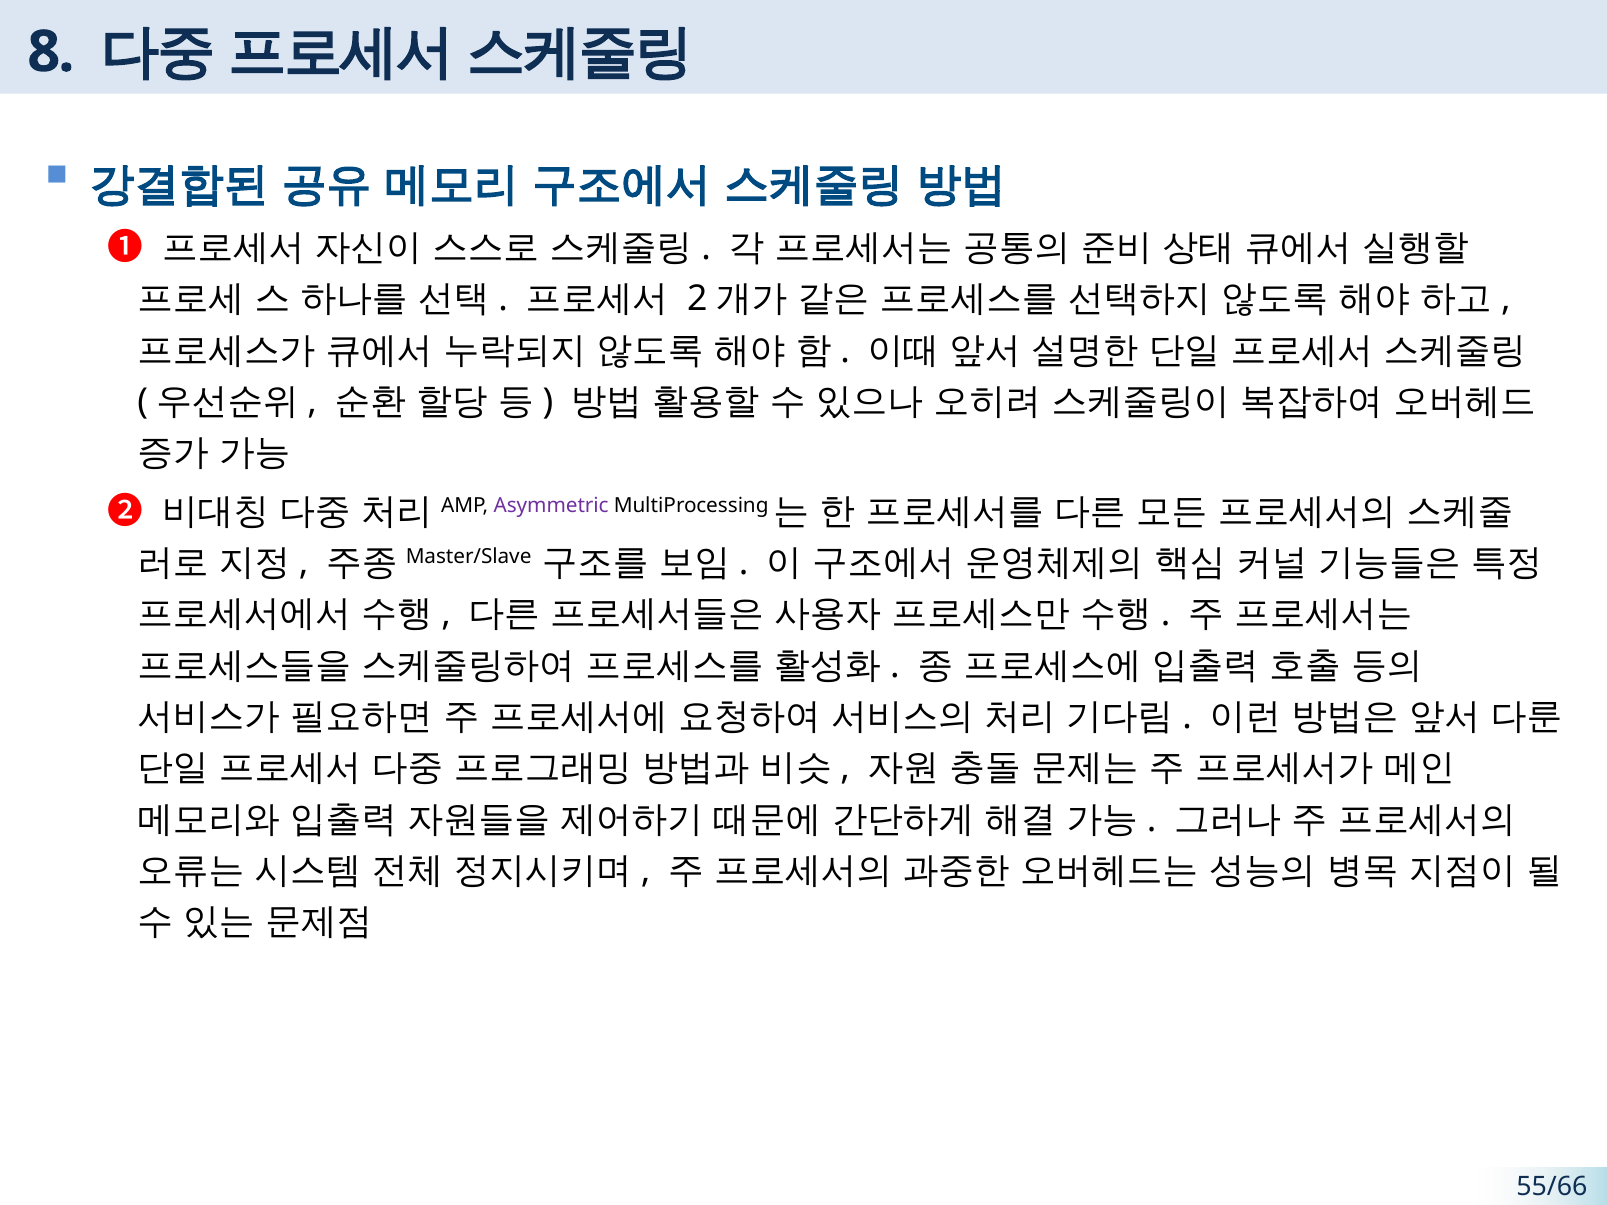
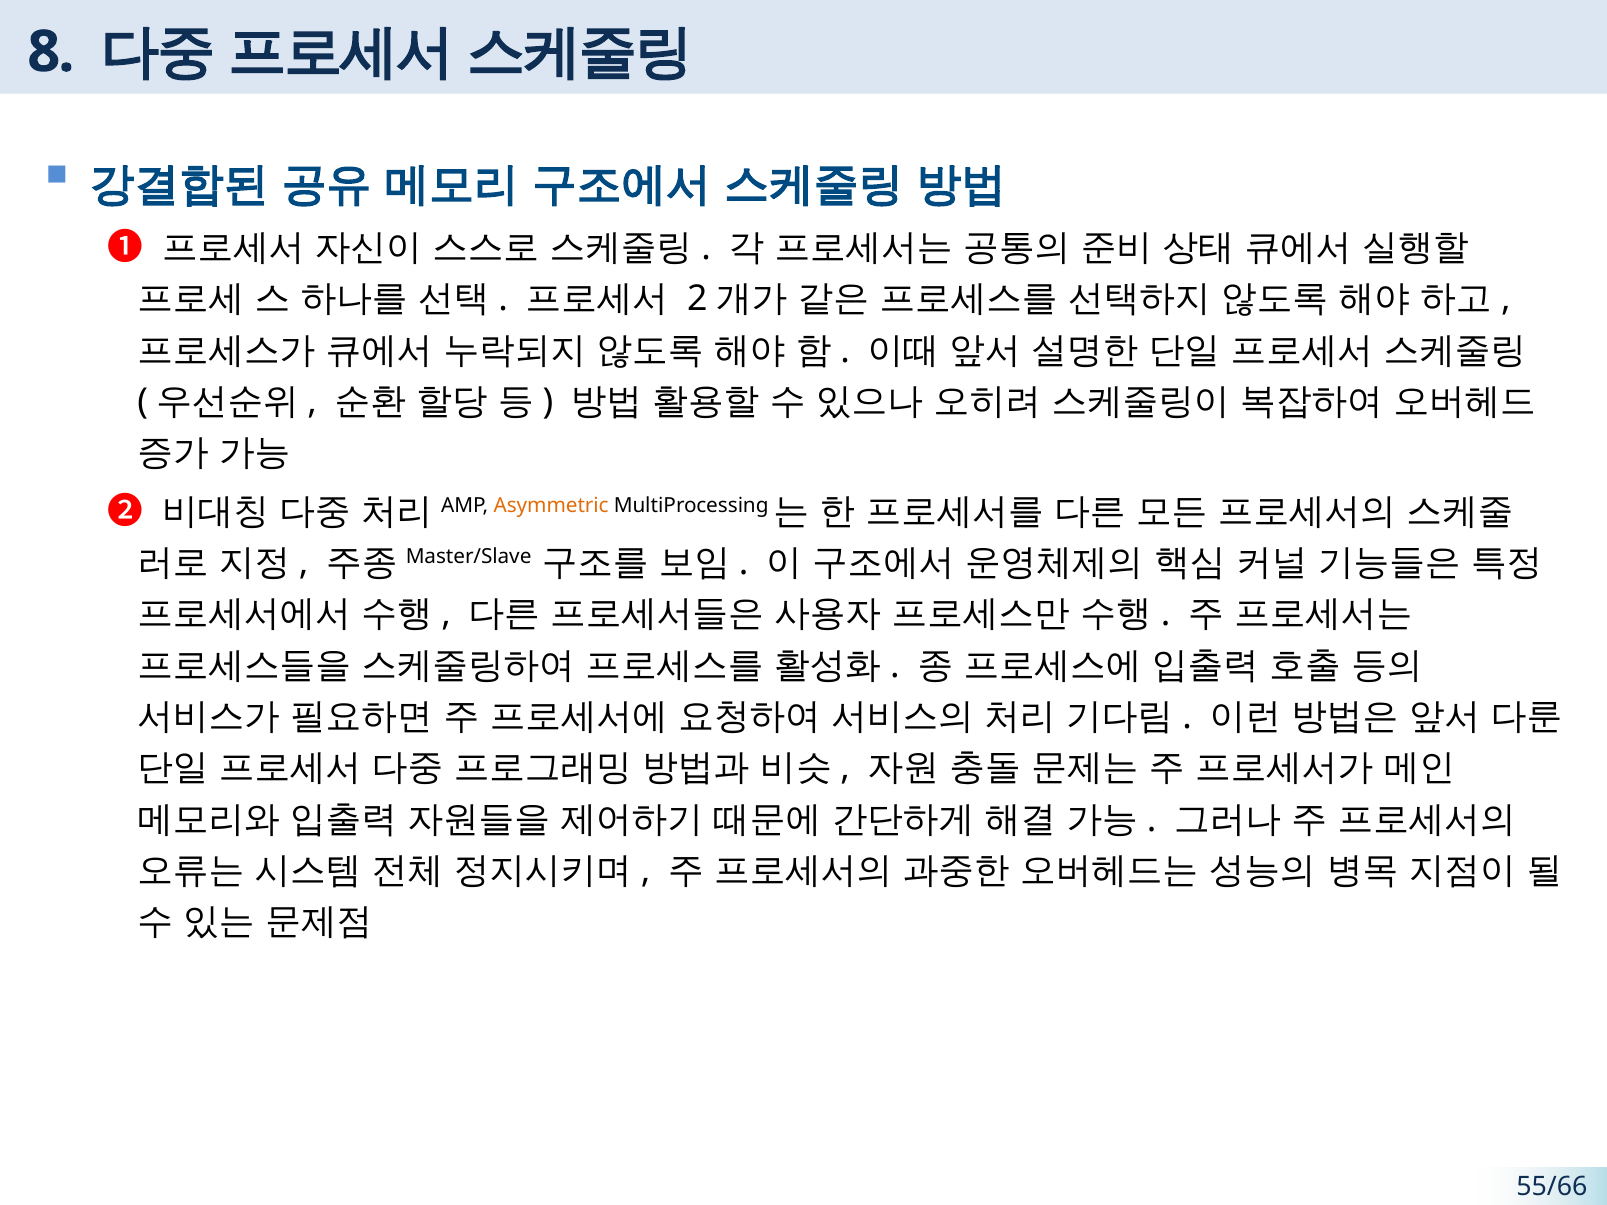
Asymmetric colour: purple -> orange
